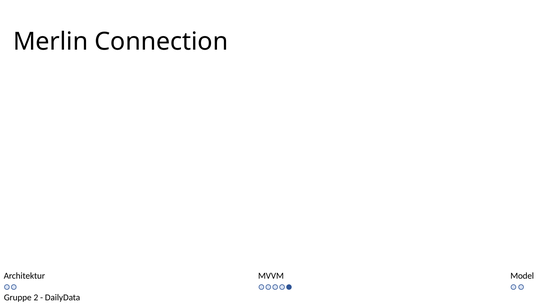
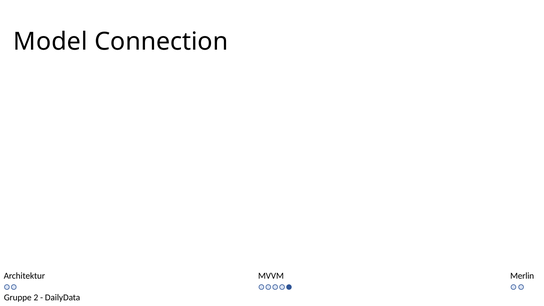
Merlin: Merlin -> Model
Model: Model -> Merlin
